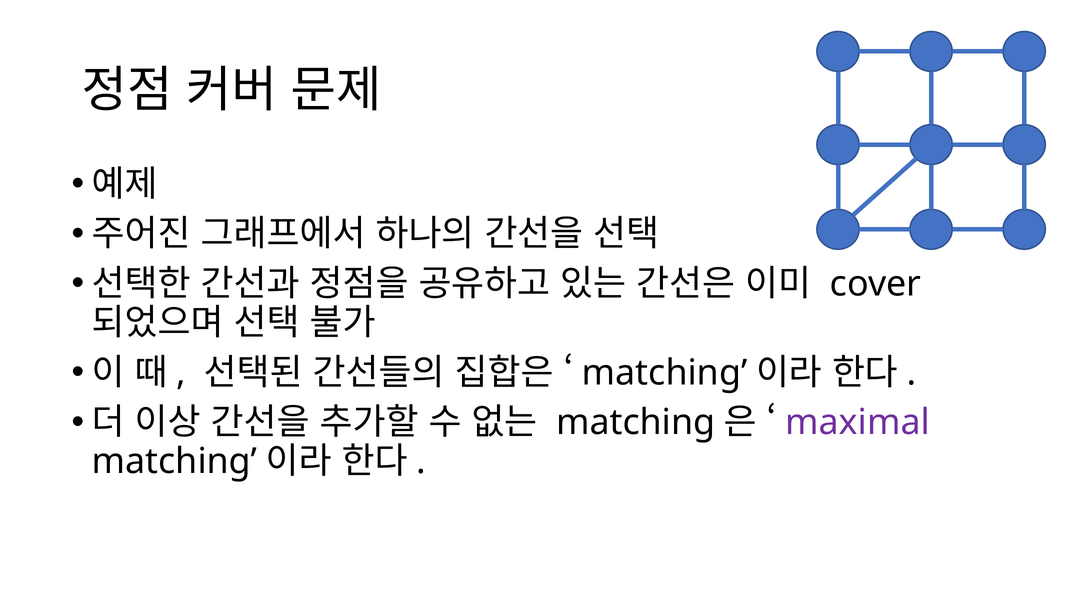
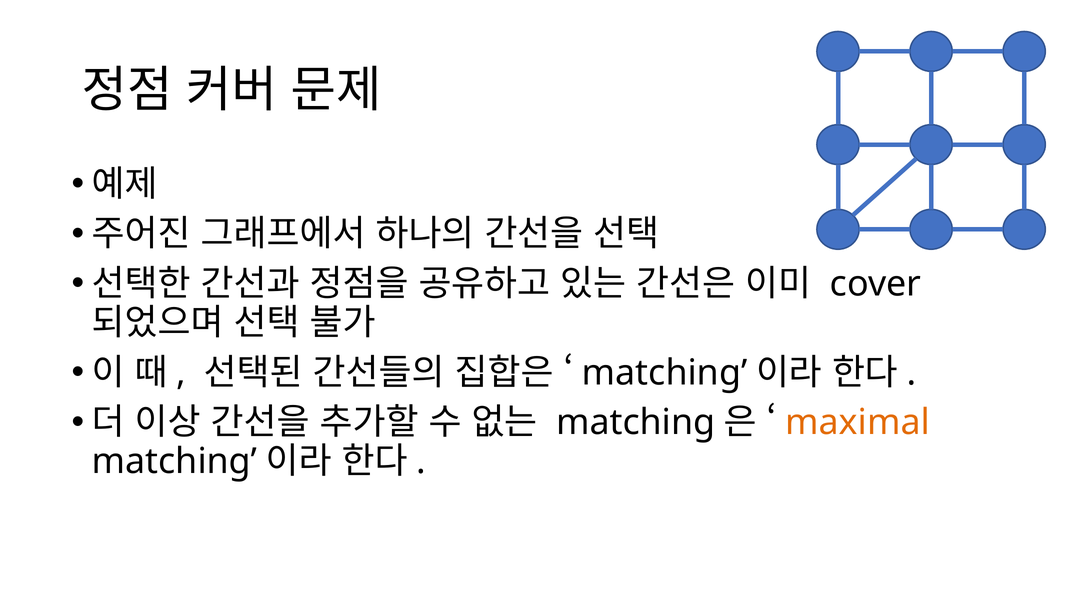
maximal colour: purple -> orange
